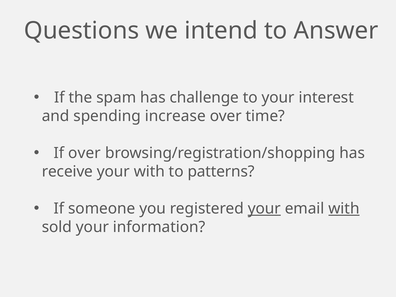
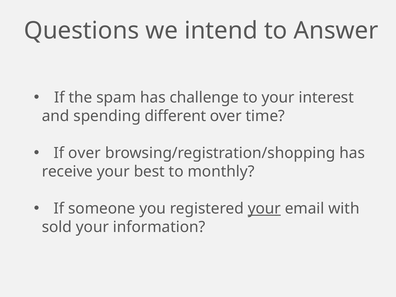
increase: increase -> different
your with: with -> best
patterns: patterns -> monthly
with at (344, 209) underline: present -> none
